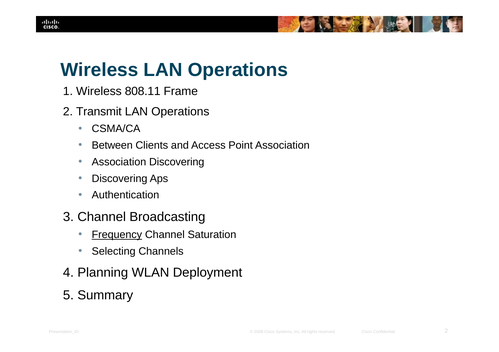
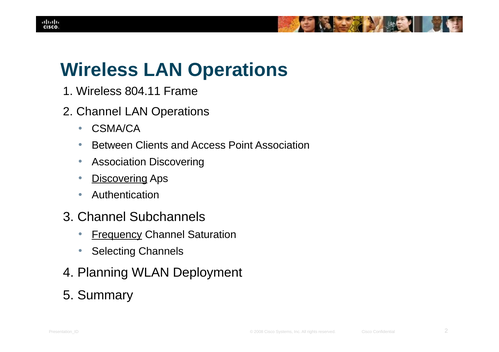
808.11: 808.11 -> 804.11
Transmit at (99, 112): Transmit -> Channel
Discovering at (120, 179) underline: none -> present
Broadcasting: Broadcasting -> Subchannels
